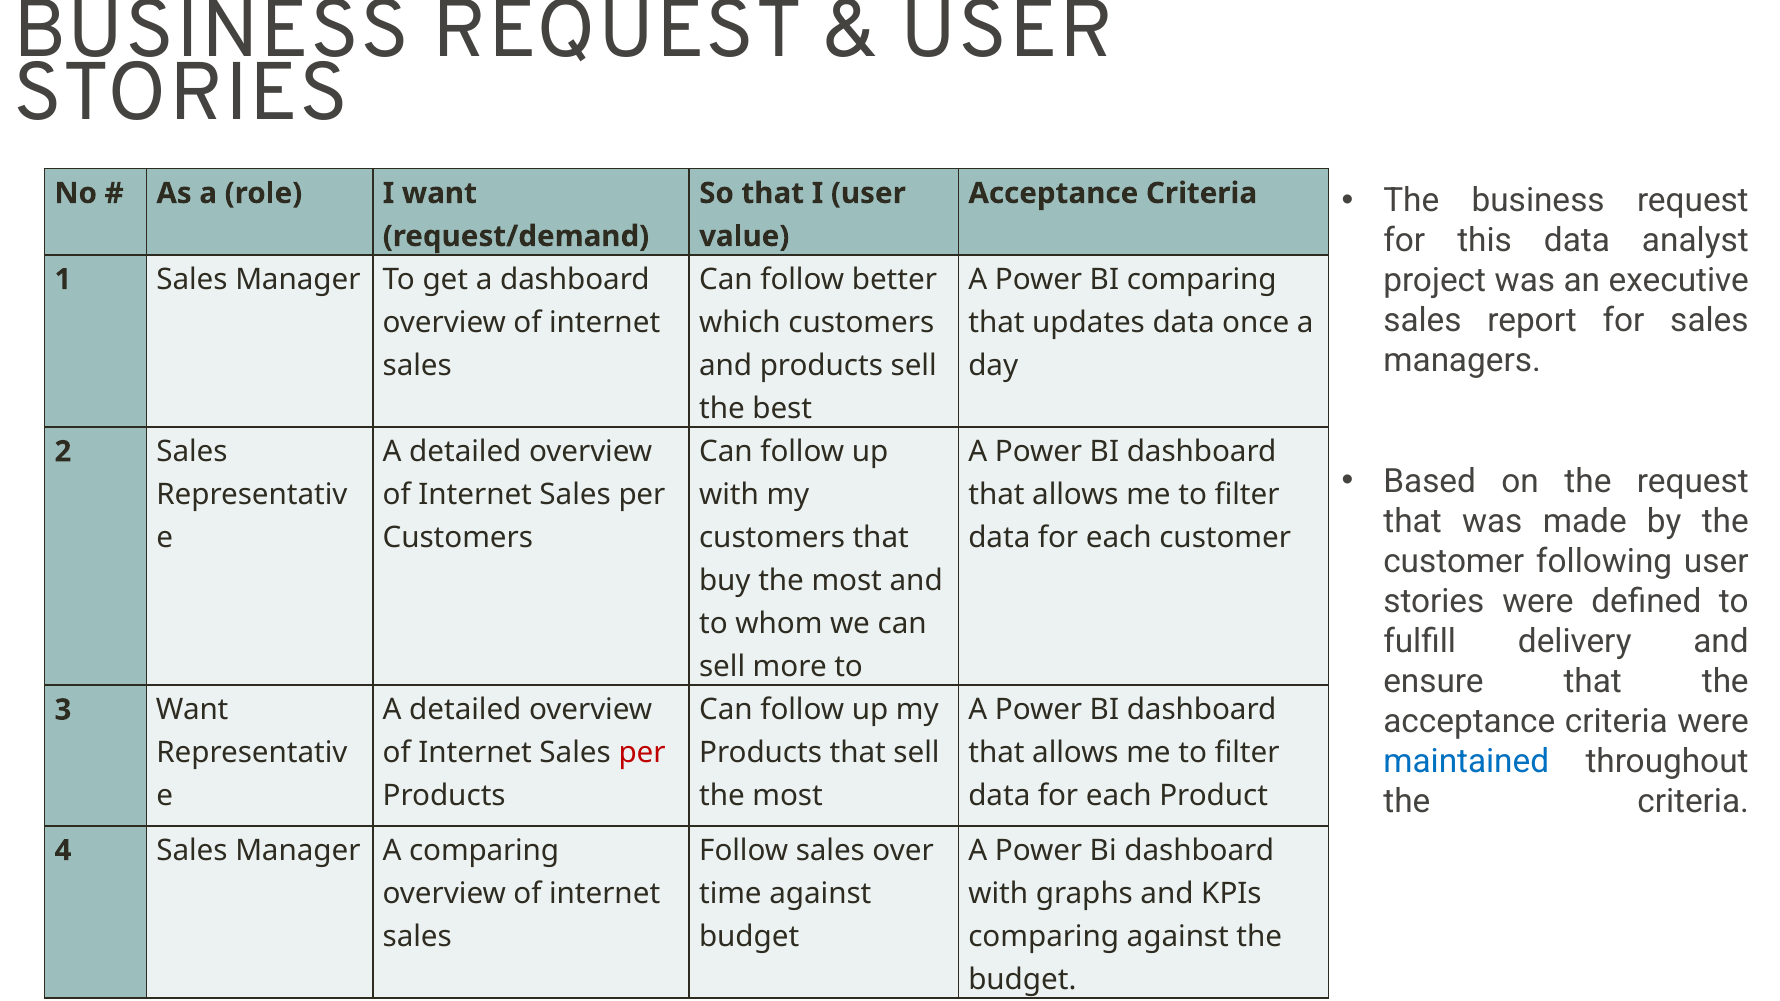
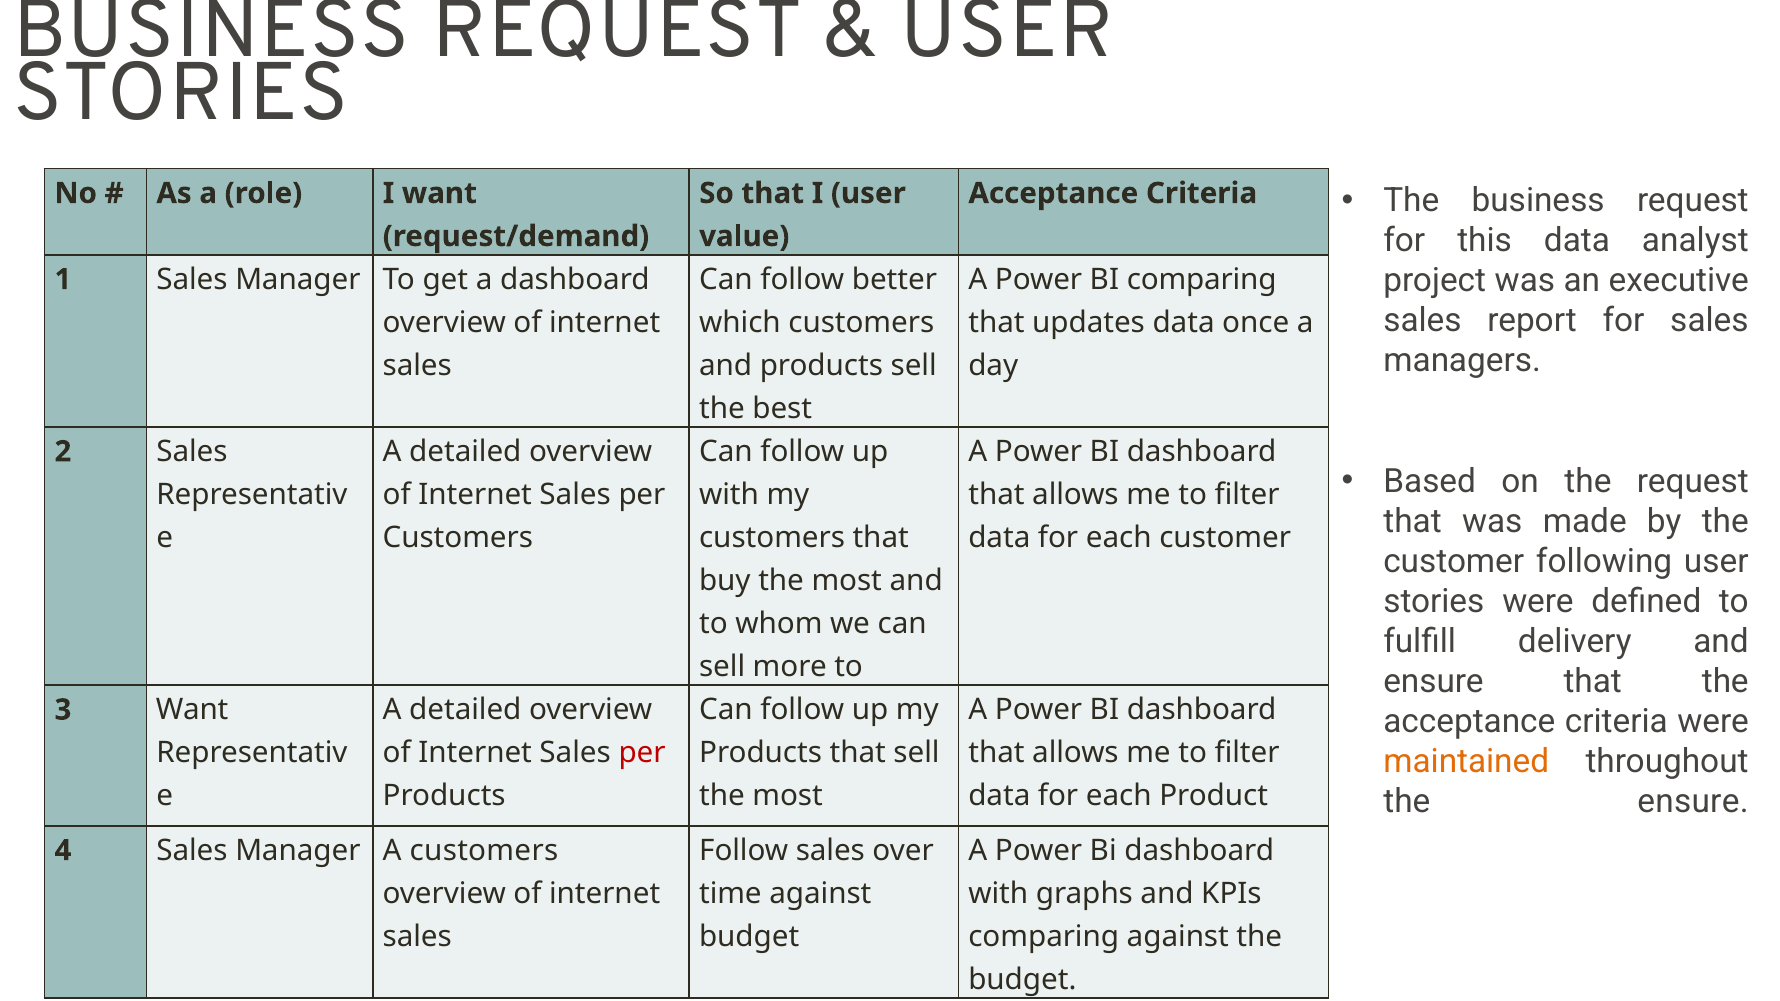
maintained colour: blue -> orange
the criteria: criteria -> ensure
A comparing: comparing -> customers
